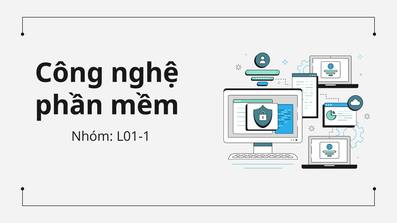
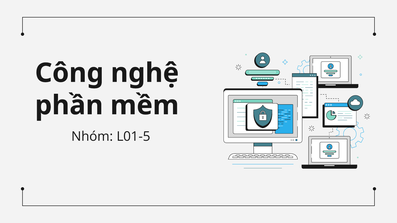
L01-1: L01-1 -> L01-5
